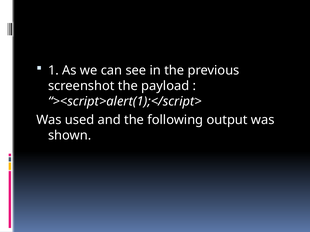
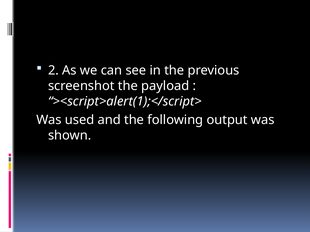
1: 1 -> 2
